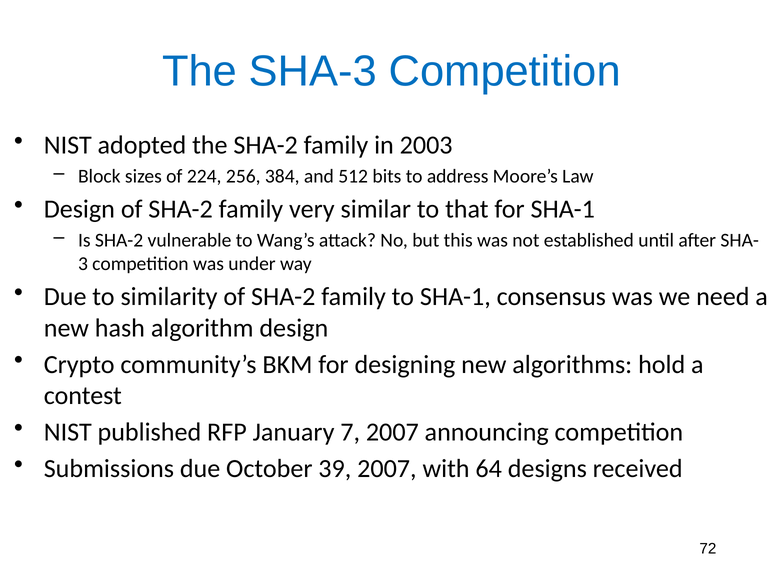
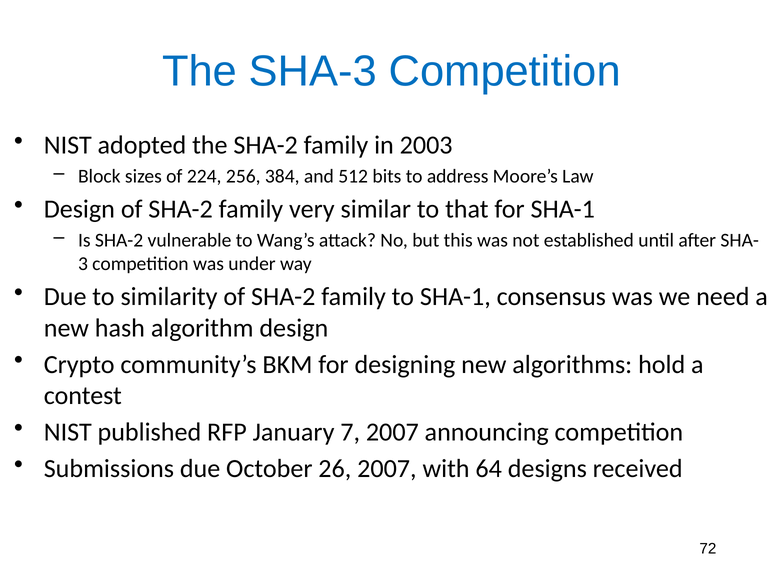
39: 39 -> 26
